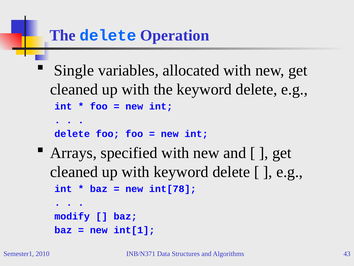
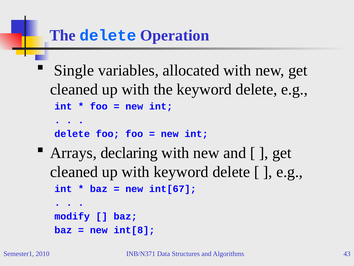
specified: specified -> declaring
int[78: int[78 -> int[67
int[1: int[1 -> int[8
